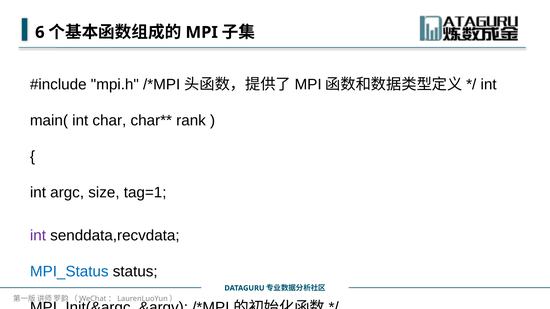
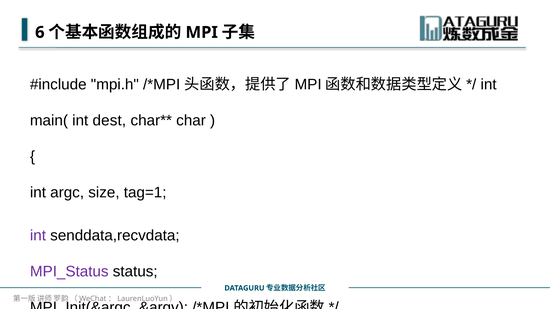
char: char -> dest
rank: rank -> char
MPI_Status colour: blue -> purple
